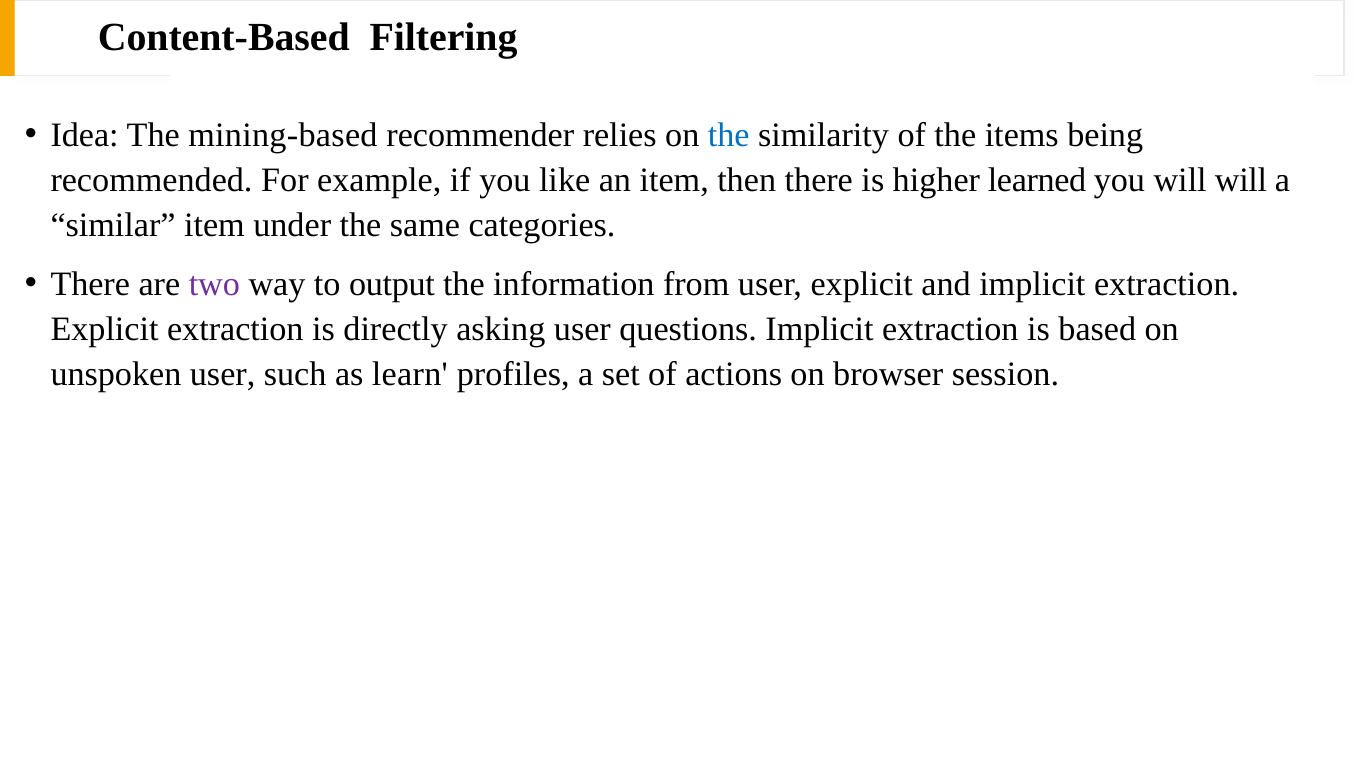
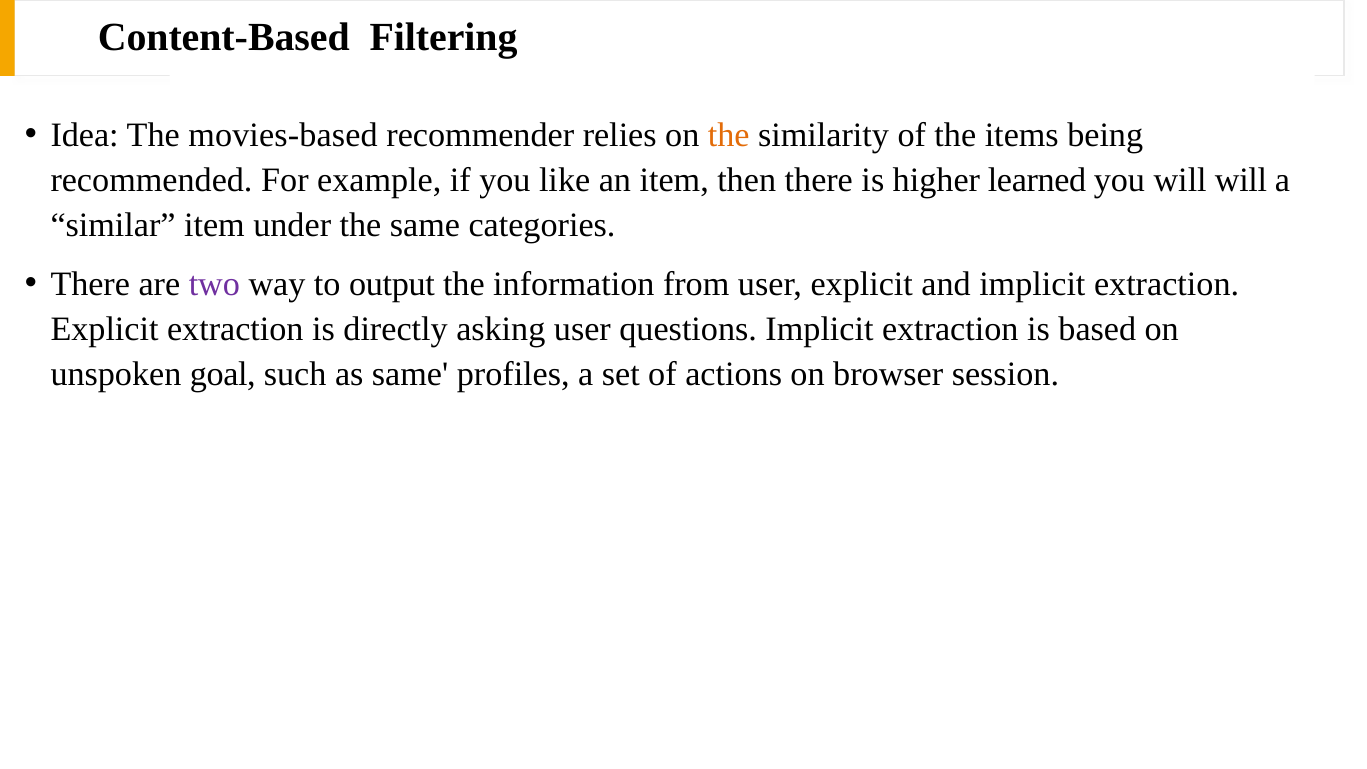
mining-based: mining-based -> movies-based
the at (729, 135) colour: blue -> orange
unspoken user: user -> goal
as learn: learn -> same
